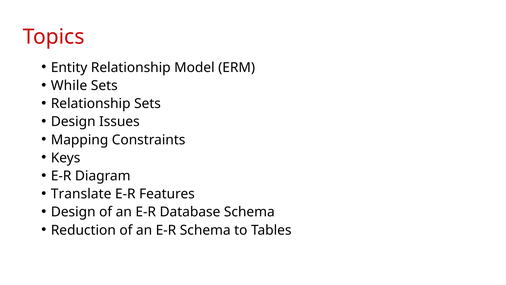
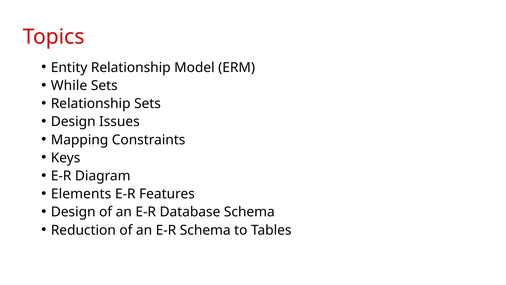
Translate: Translate -> Elements
